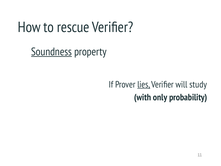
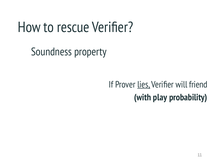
Soundness underline: present -> none
study: study -> friend
only: only -> play
